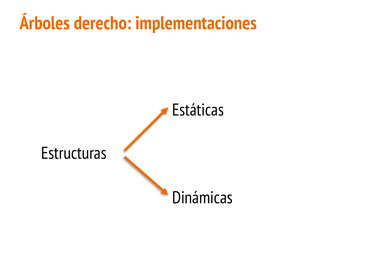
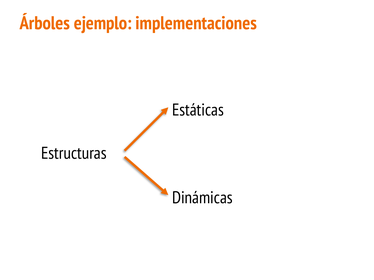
derecho: derecho -> ejemplo
